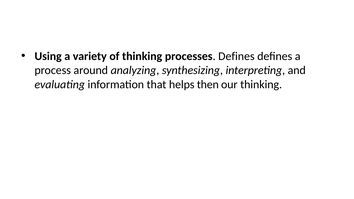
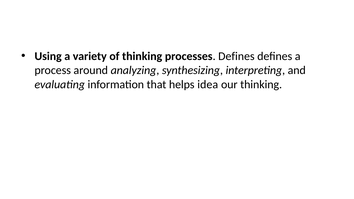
then: then -> idea
